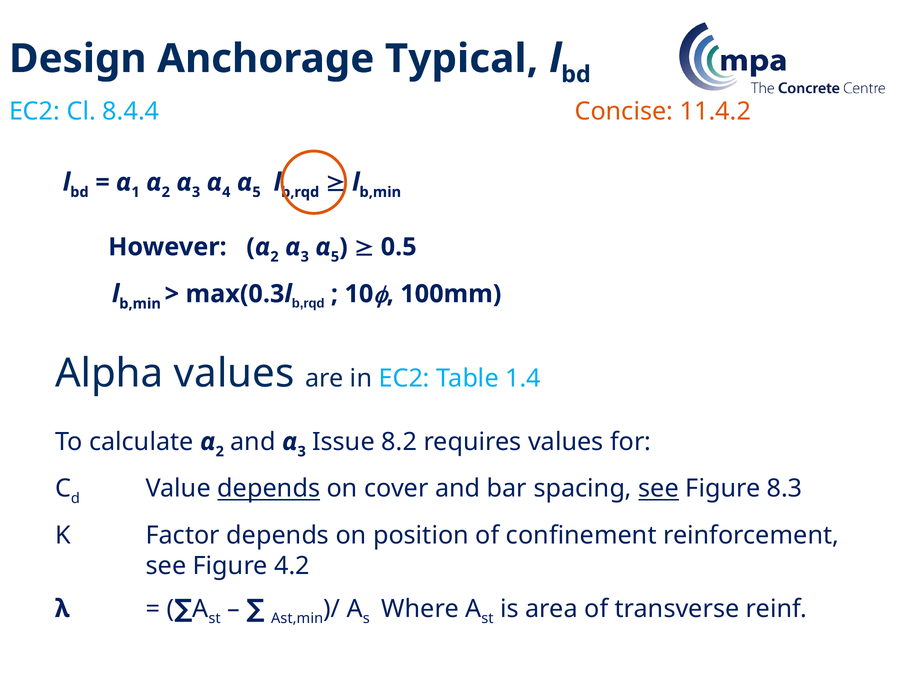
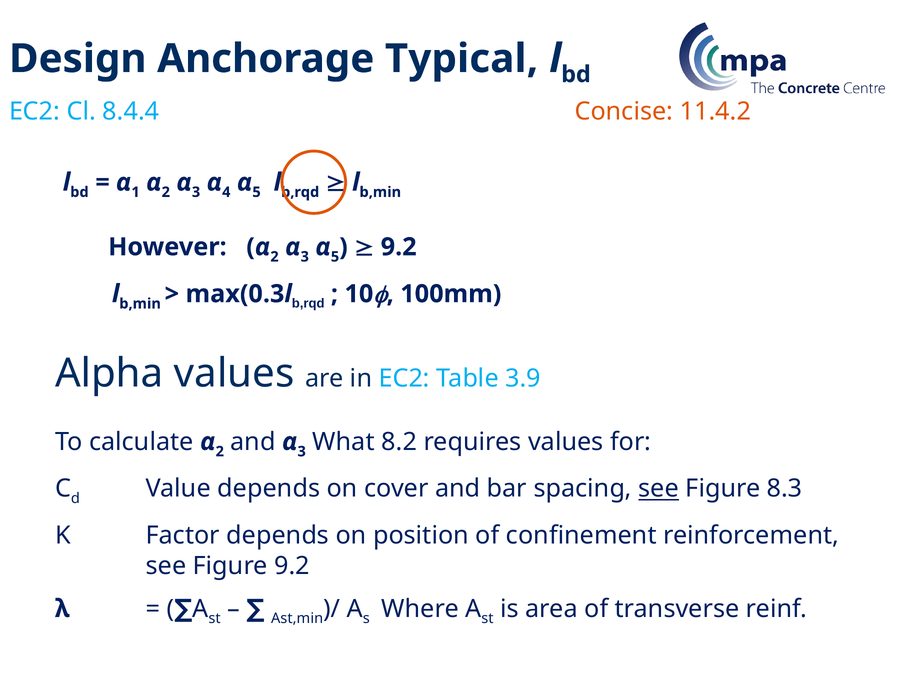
0.5 at (399, 247): 0.5 -> 9.2
1.4: 1.4 -> 3.9
Issue: Issue -> What
depends at (269, 489) underline: present -> none
Figure 4.2: 4.2 -> 9.2
